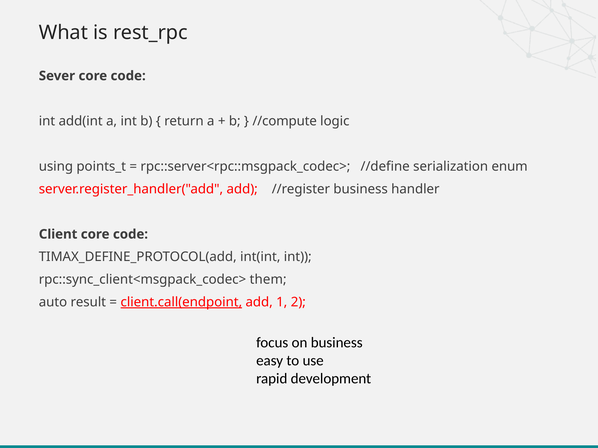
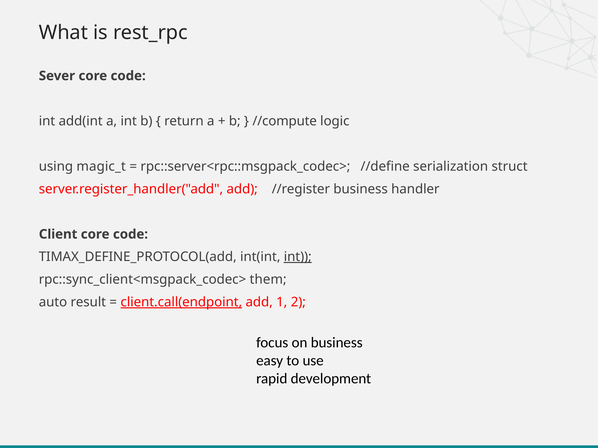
points_t: points_t -> magic_t
enum: enum -> struct
int at (298, 257) underline: none -> present
